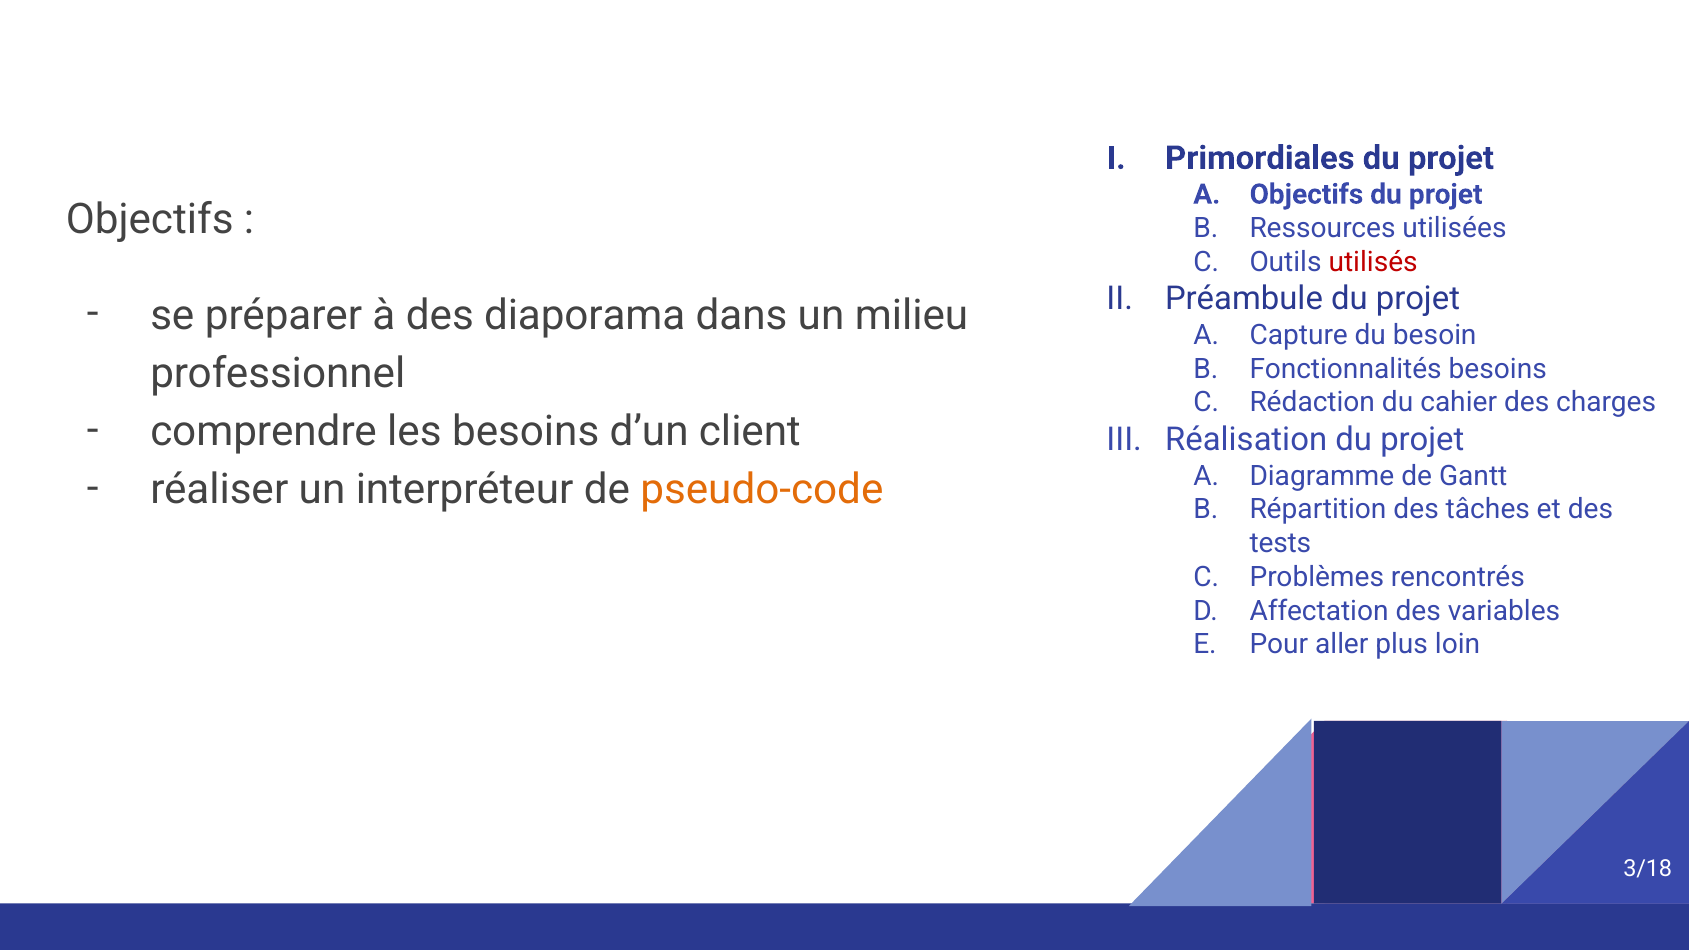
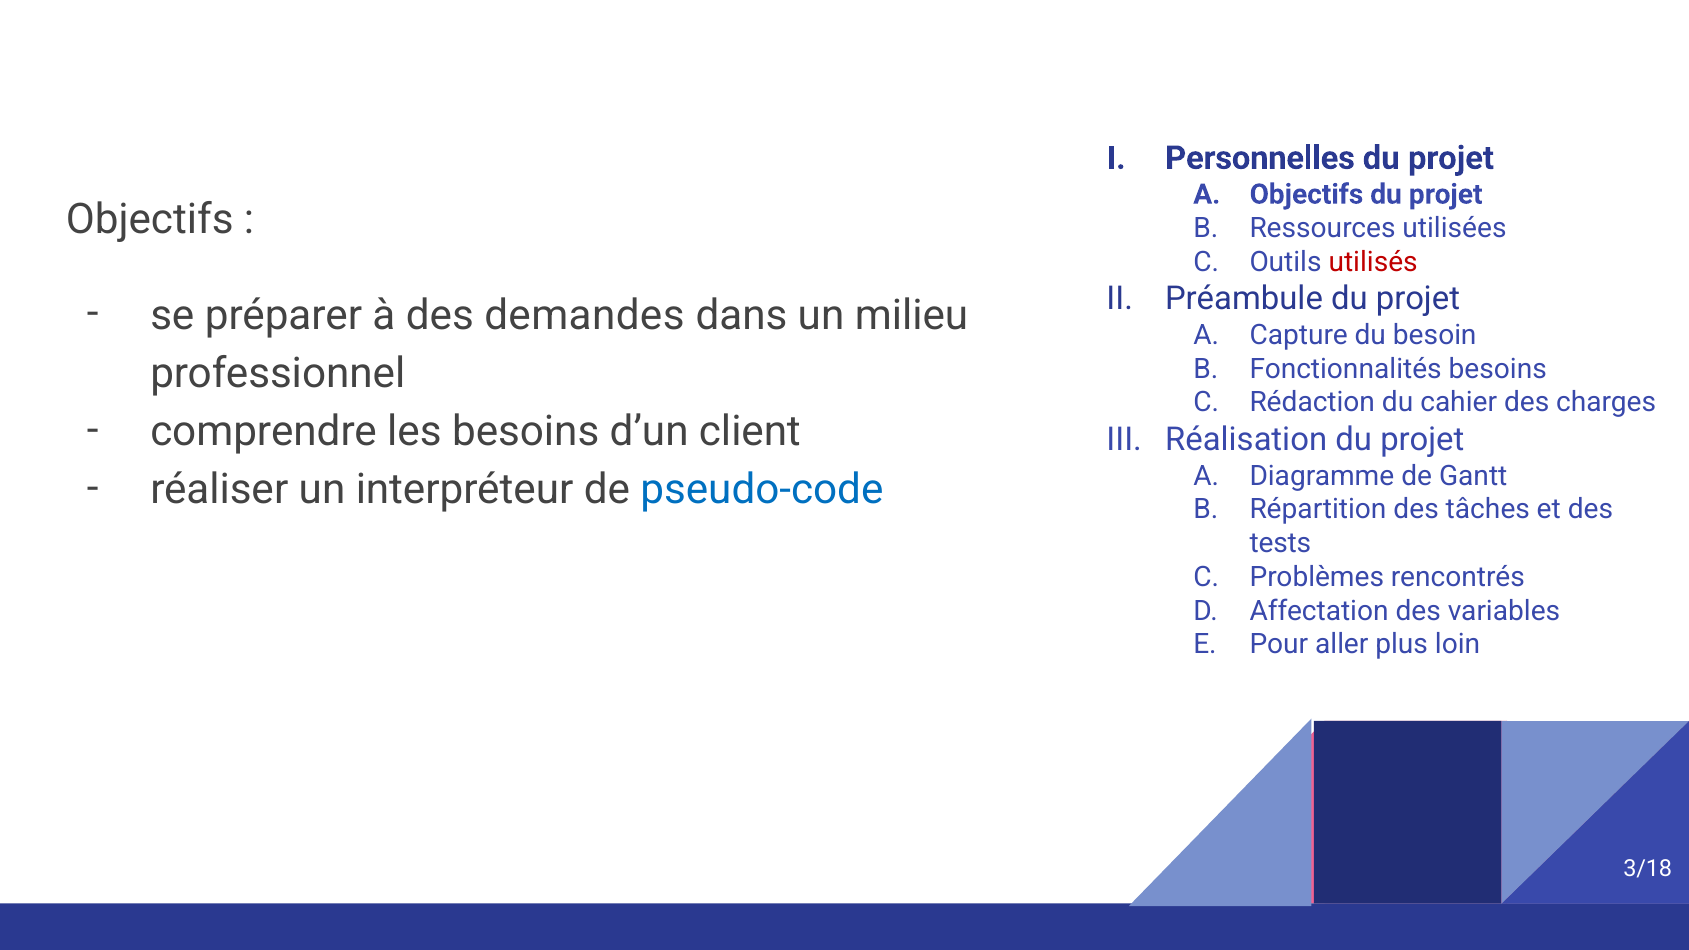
Primordiales: Primordiales -> Personnelles
diaporama: diaporama -> demandes
pseudo-code colour: orange -> blue
